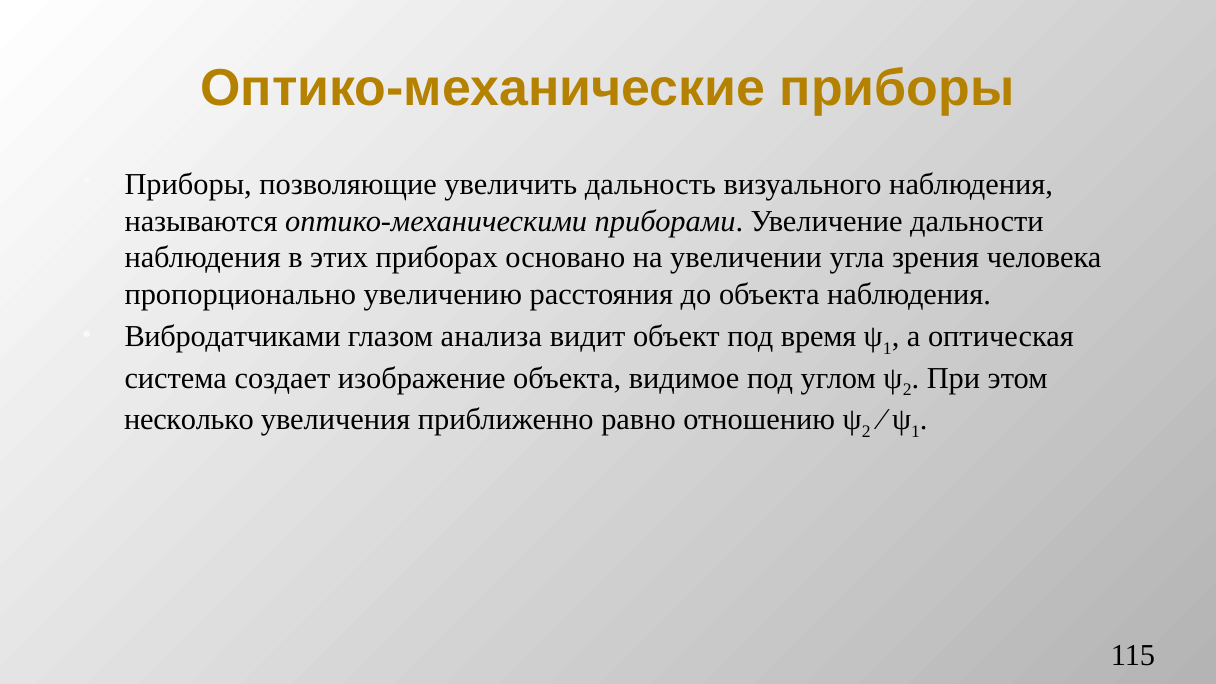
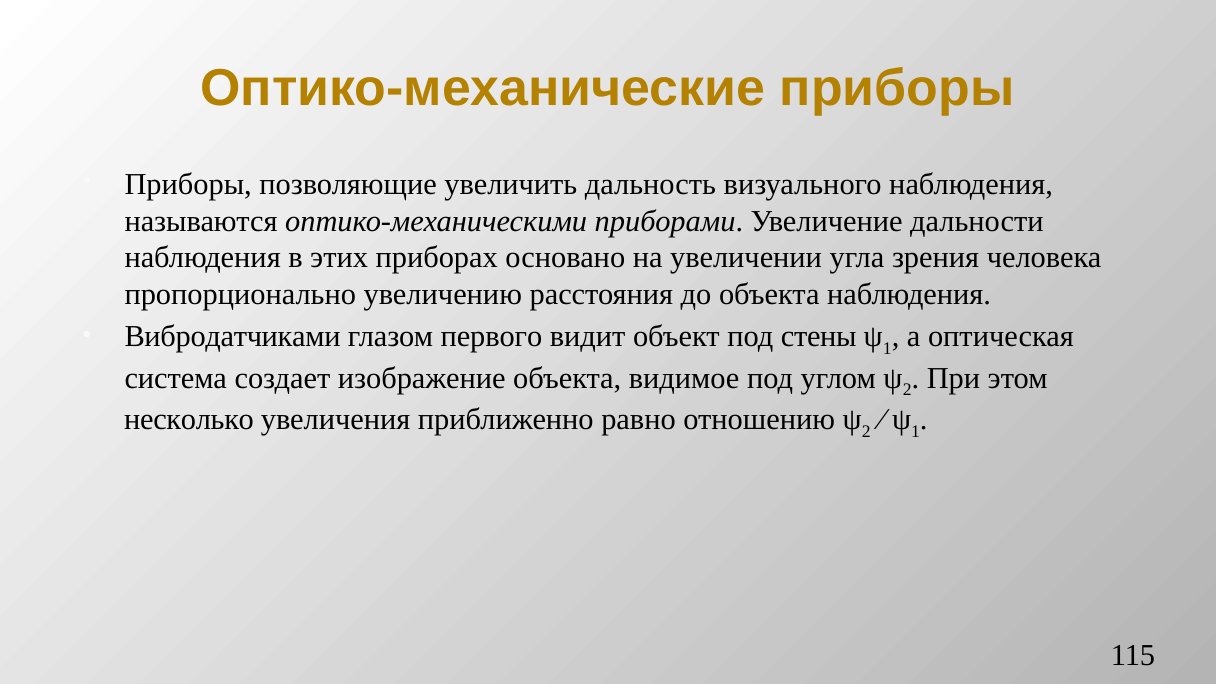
анализа: анализа -> первого
время: время -> стены
